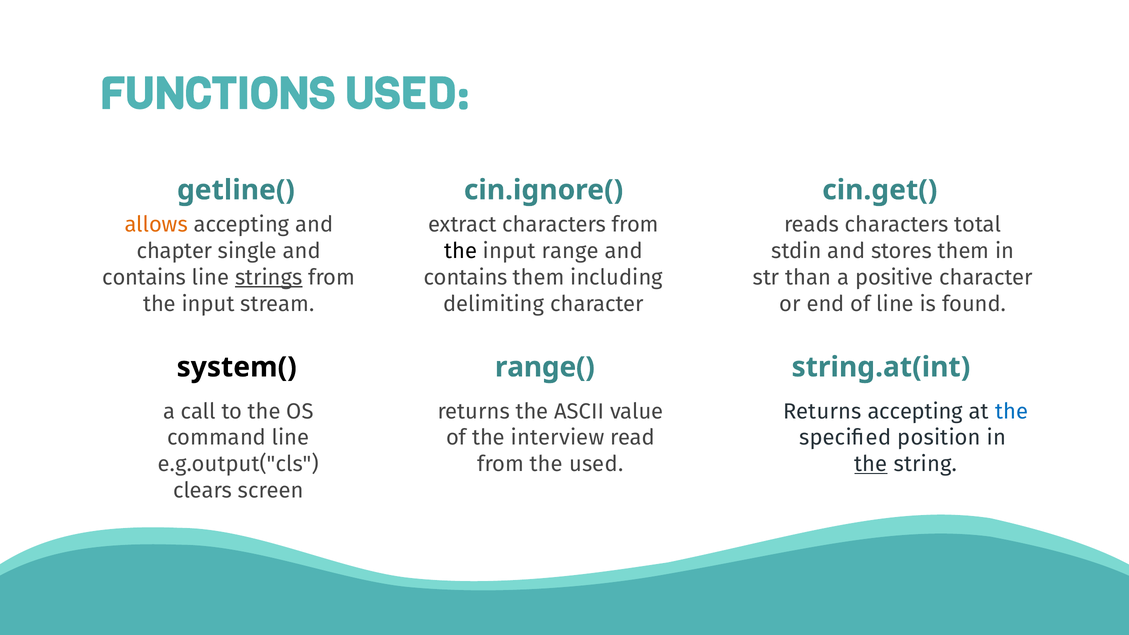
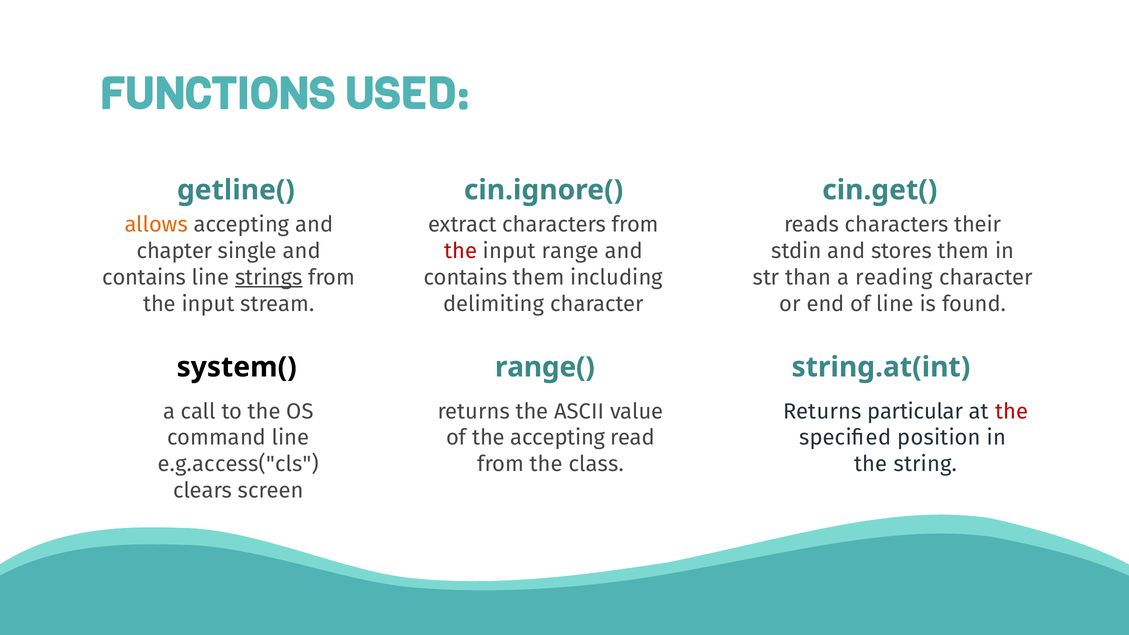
total: total -> their
the at (461, 251) colour: black -> red
positive: positive -> reading
Returns accepting: accepting -> particular
the at (1012, 411) colour: blue -> red
the interview: interview -> accepting
e.g.output("cls: e.g.output("cls -> e.g.access("cls
the used: used -> class
the at (871, 464) underline: present -> none
